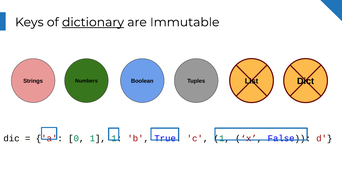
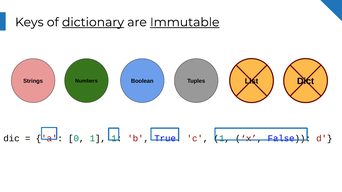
Immutable underline: none -> present
